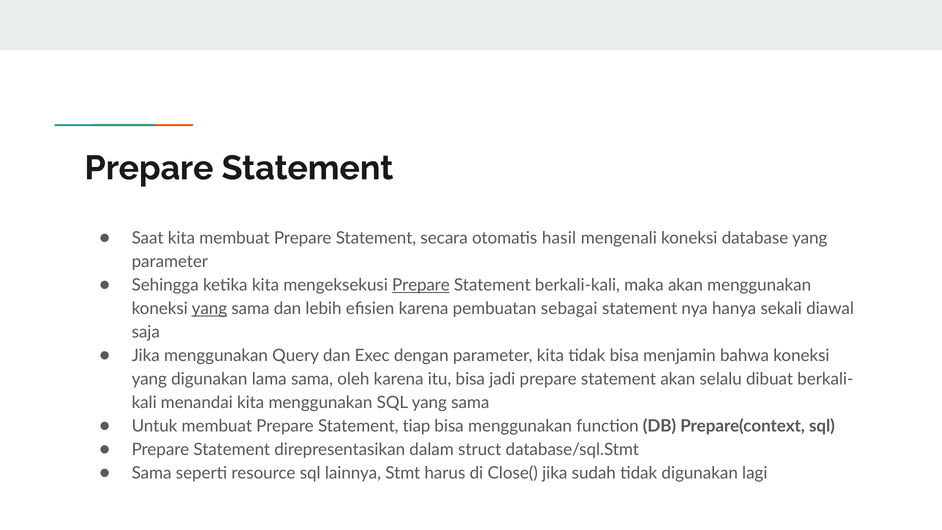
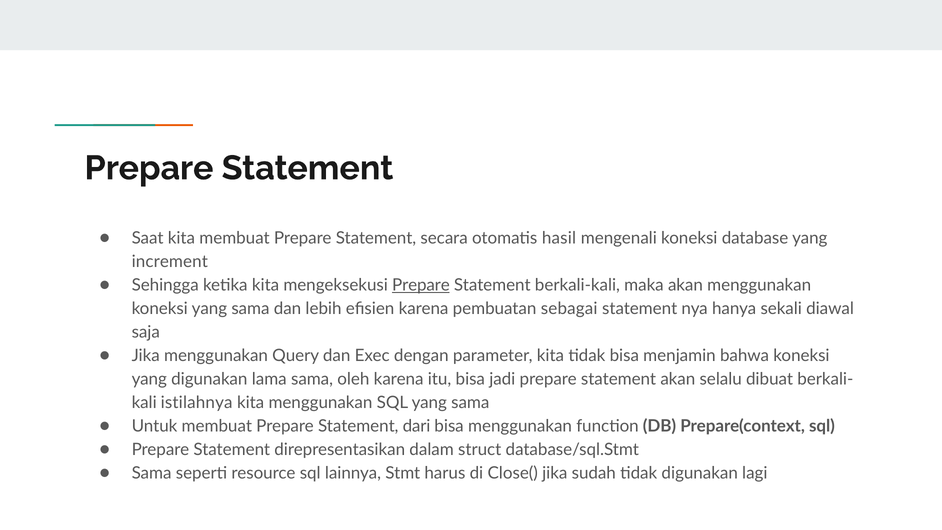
parameter at (170, 262): parameter -> increment
yang at (209, 308) underline: present -> none
menandai: menandai -> istilahnya
tiap: tiap -> dari
